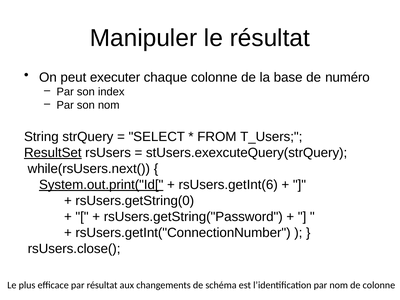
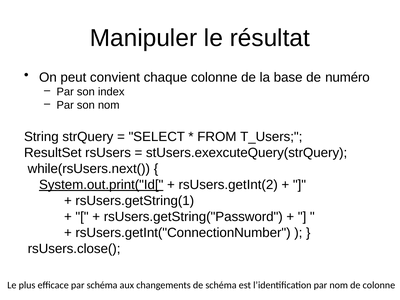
executer: executer -> convient
ResultSet underline: present -> none
rsUsers.getInt(6: rsUsers.getInt(6 -> rsUsers.getInt(2
rsUsers.getString(0: rsUsers.getString(0 -> rsUsers.getString(1
par résultat: résultat -> schéma
